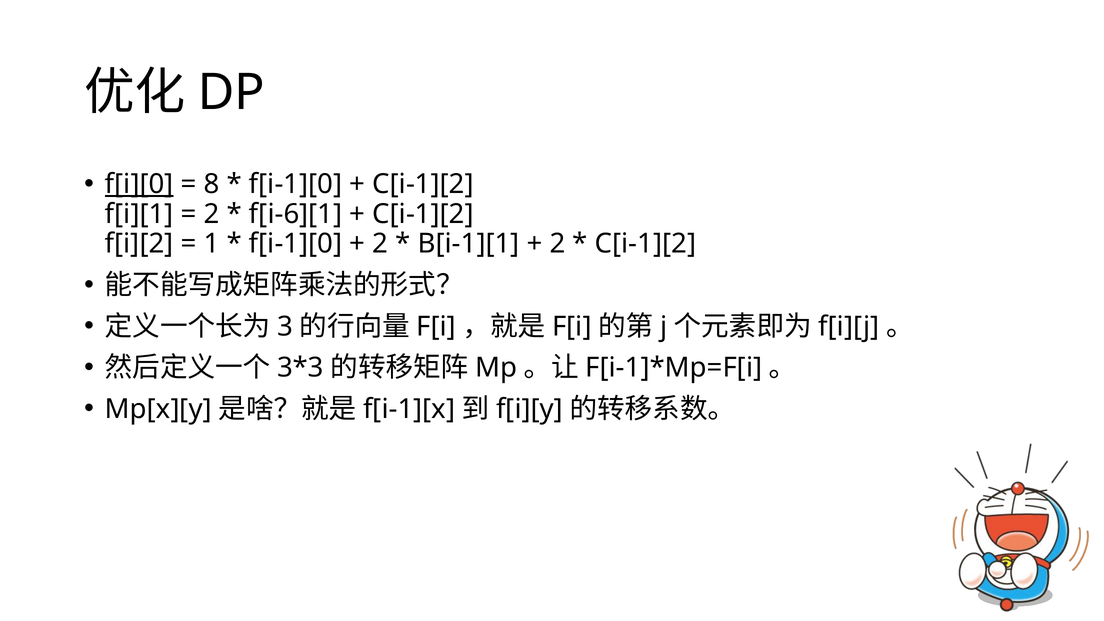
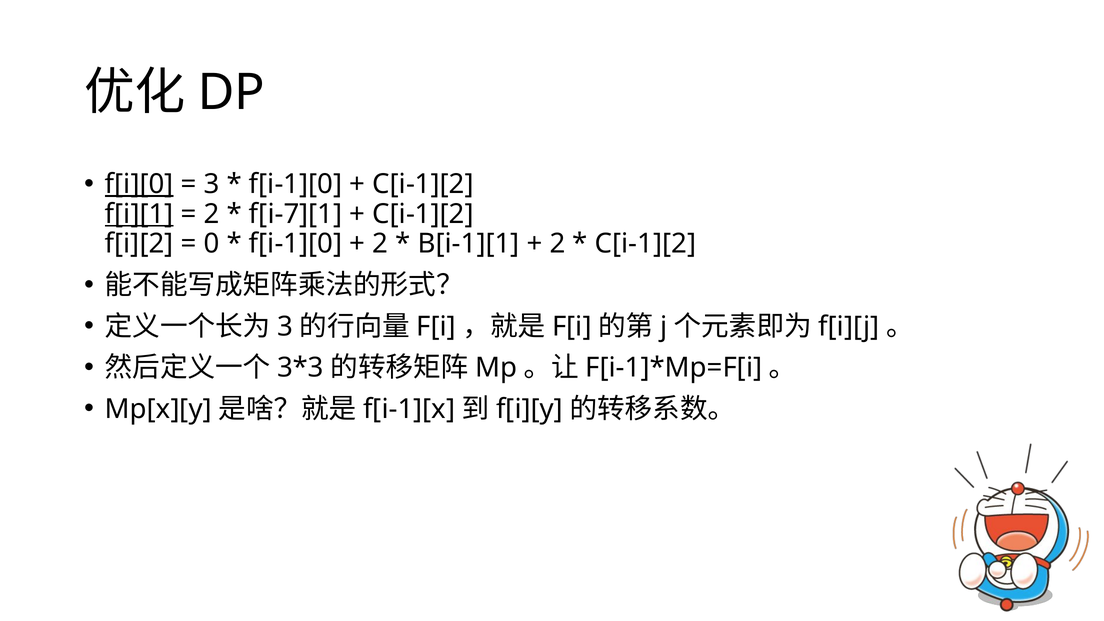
8 at (211, 184): 8 -> 3
f[i][1 underline: none -> present
f[i-6][1: f[i-6][1 -> f[i-7][1
1: 1 -> 0
